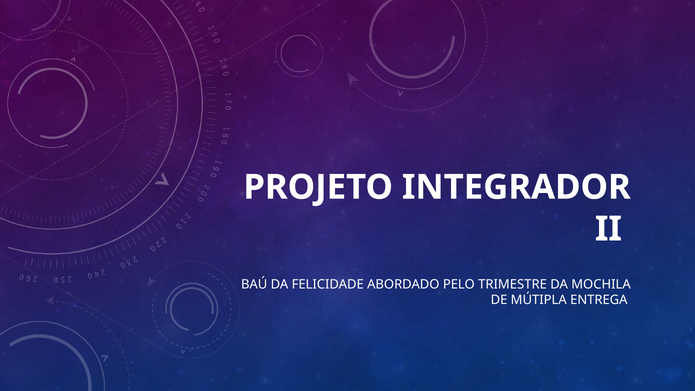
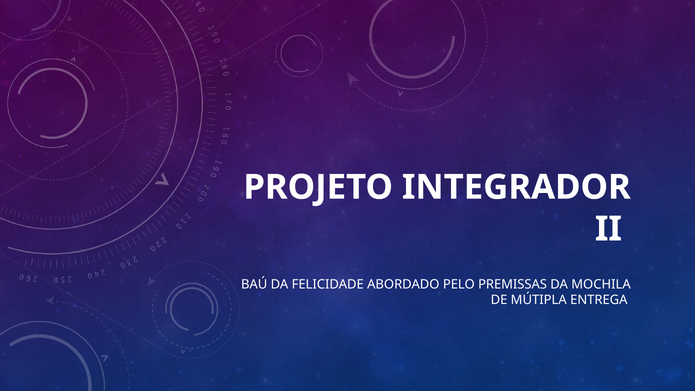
TRIMESTRE: TRIMESTRE -> PREMISSAS
